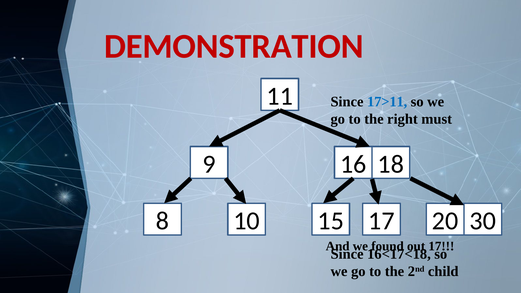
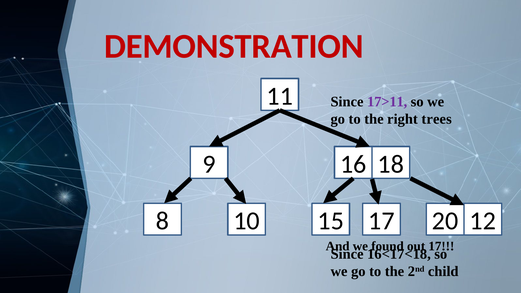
17>11 colour: blue -> purple
must: must -> trees
30: 30 -> 12
